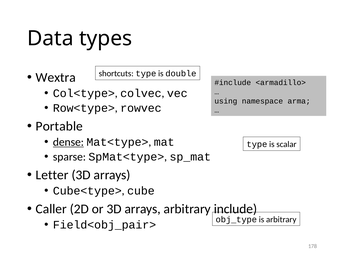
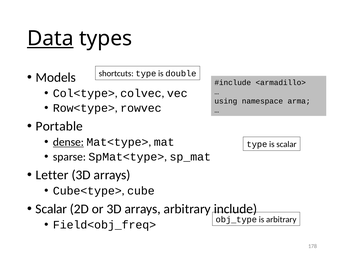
Data underline: none -> present
Wextra: Wextra -> Models
Caller at (51, 209): Caller -> Scalar
Field<obj_pair>: Field<obj_pair> -> Field<obj_freq>
